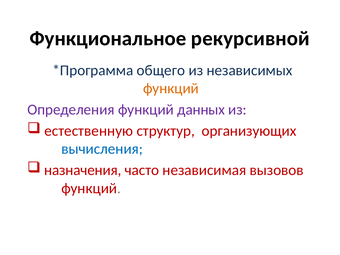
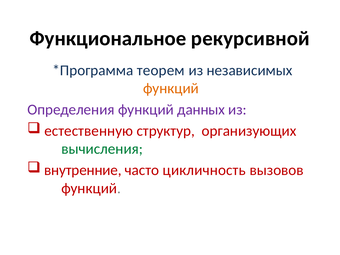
общего: общего -> теорем
вычисления colour: blue -> green
назначения: назначения -> внутренние
независимая: независимая -> цикличность
